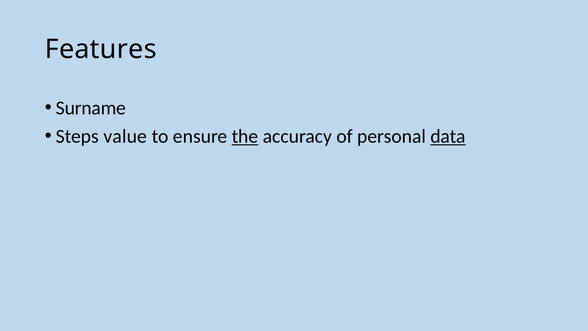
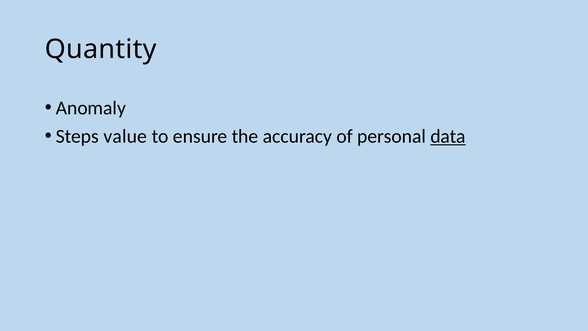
Features: Features -> Quantity
Surname: Surname -> Anomaly
the underline: present -> none
